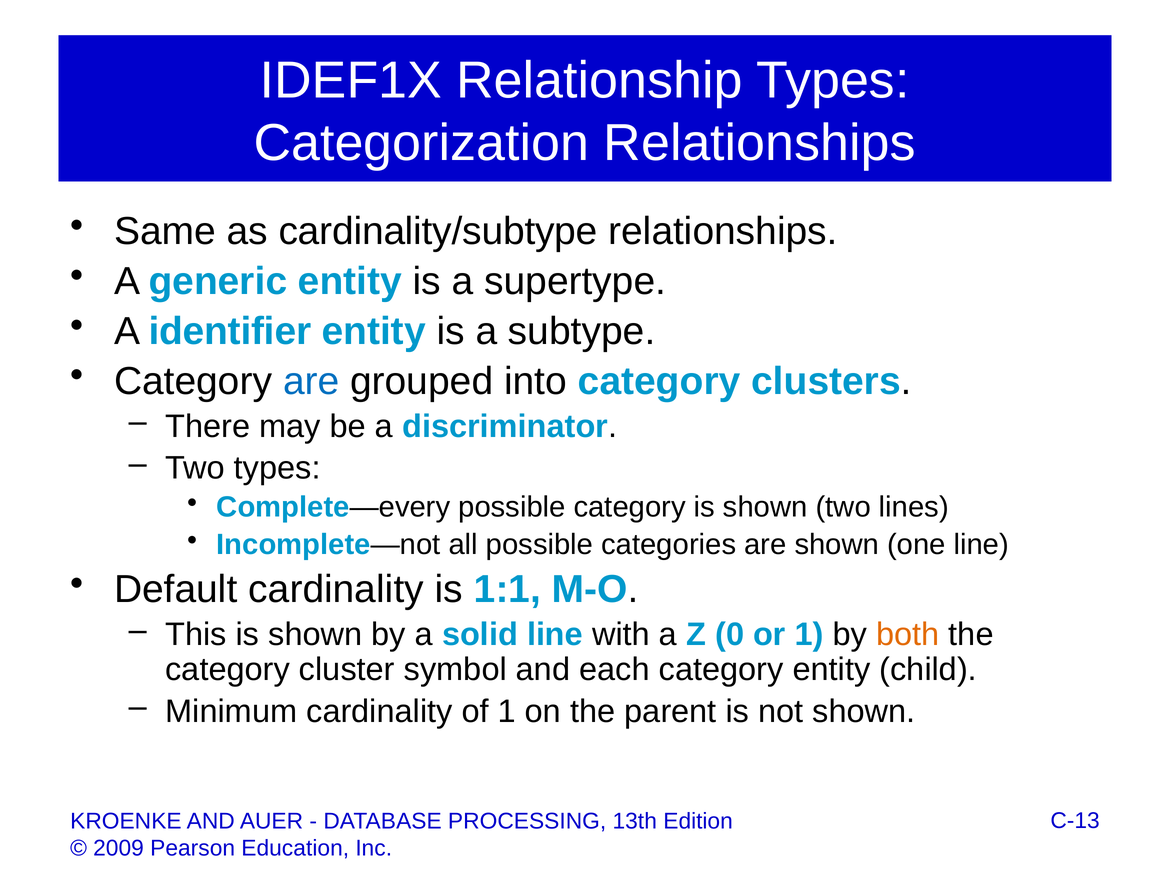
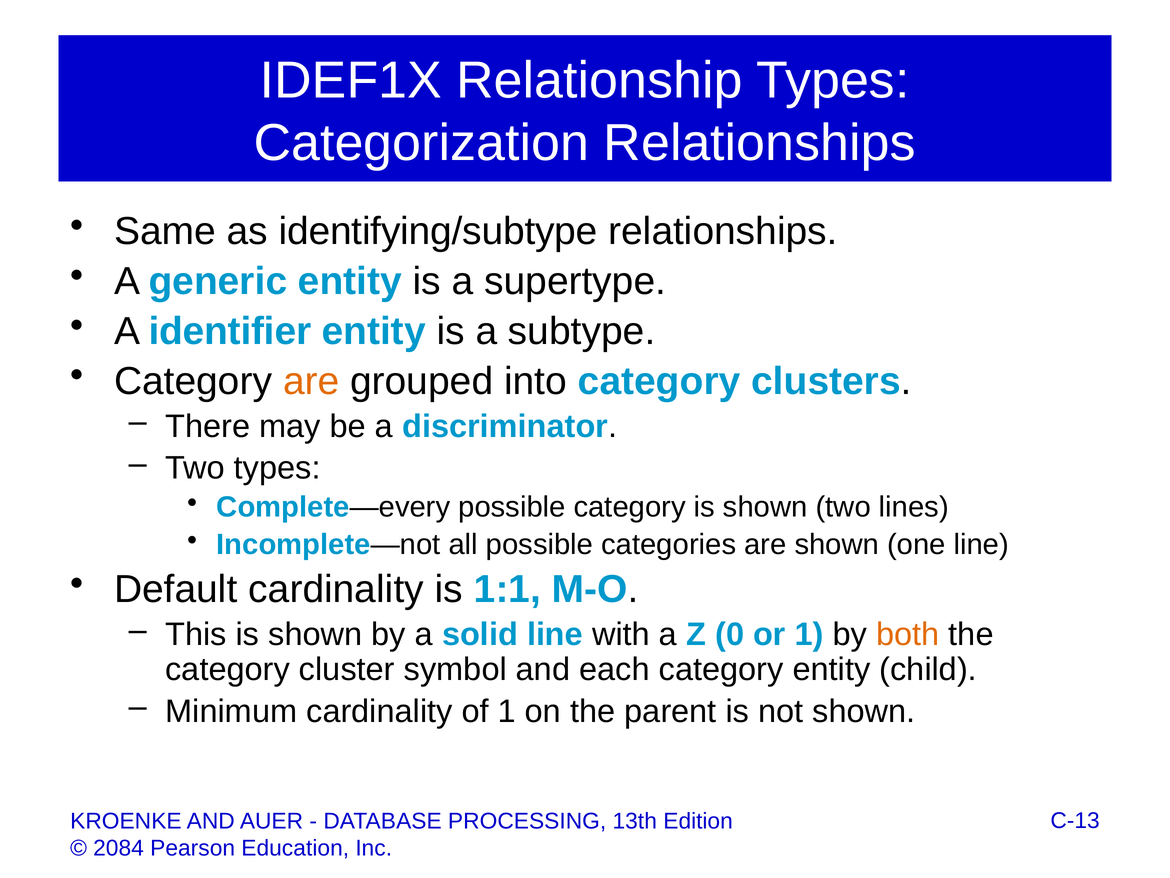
cardinality/subtype: cardinality/subtype -> identifying/subtype
are at (311, 381) colour: blue -> orange
2009: 2009 -> 2084
